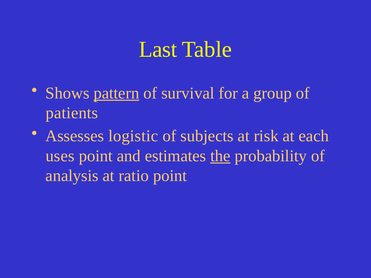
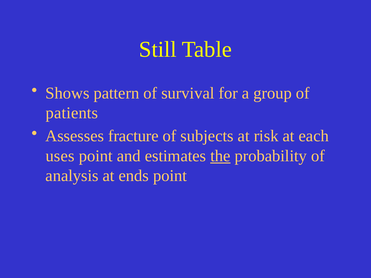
Last: Last -> Still
pattern underline: present -> none
logistic: logistic -> fracture
ratio: ratio -> ends
